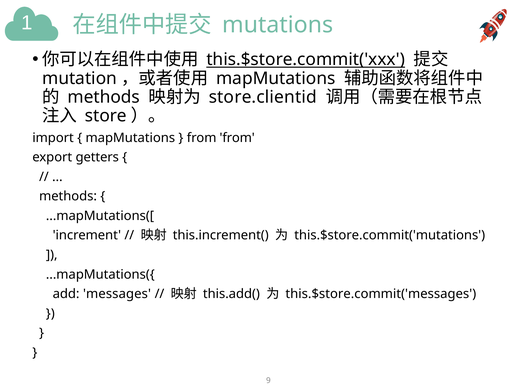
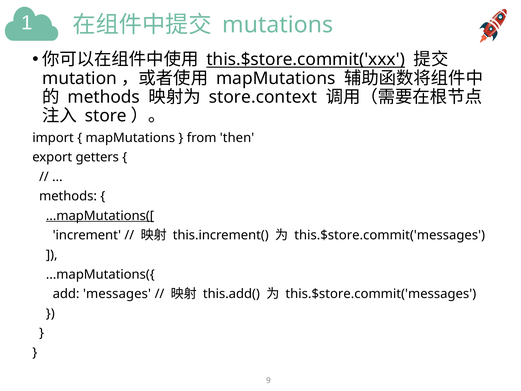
store.clientid: store.clientid -> store.context
from from: from -> then
...mapMutations([ underline: none -> present
this.$store.commit('mutations at (390, 235): this.$store.commit('mutations -> this.$store.commit('messages
